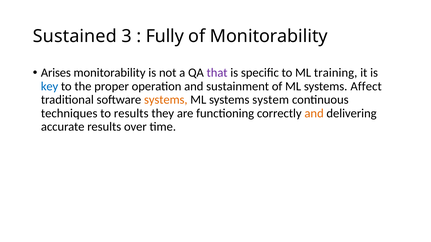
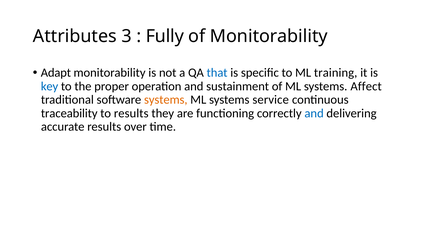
Sustained: Sustained -> Attributes
Arises: Arises -> Adapt
that colour: purple -> blue
system: system -> service
techniques: techniques -> traceability
and at (314, 114) colour: orange -> blue
